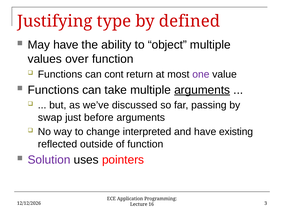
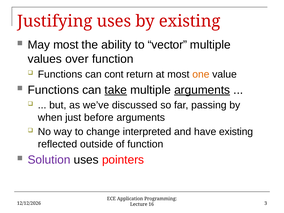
Justifying type: type -> uses
by defined: defined -> existing
May have: have -> most
object: object -> vector
one colour: purple -> orange
take underline: none -> present
swap: swap -> when
